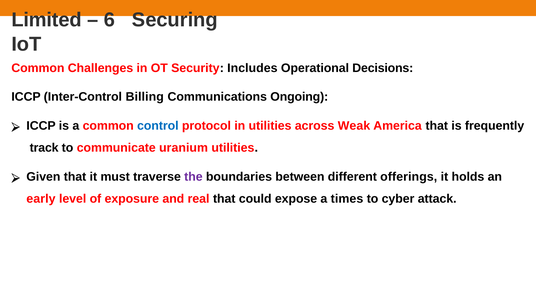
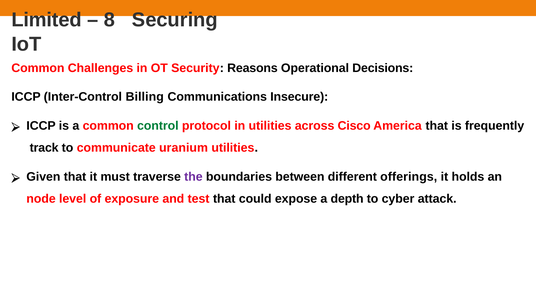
6: 6 -> 8
Includes: Includes -> Reasons
Ongoing: Ongoing -> Insecure
control colour: blue -> green
Weak: Weak -> Cisco
early: early -> node
real: real -> test
times: times -> depth
